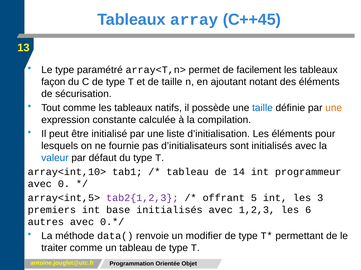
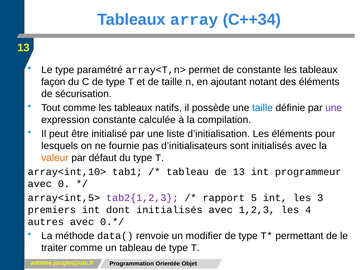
C++45: C++45 -> C++34
de facilement: facilement -> constante
une at (334, 108) colour: orange -> purple
valeur colour: blue -> orange
de 14: 14 -> 13
offrant: offrant -> rapport
base: base -> dont
6: 6 -> 4
